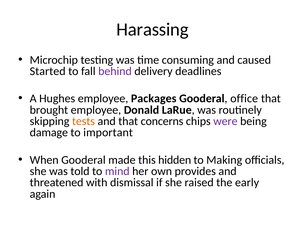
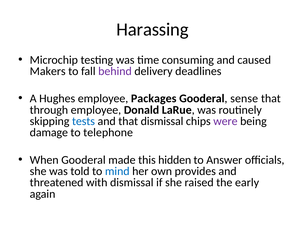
Started: Started -> Makers
office: office -> sense
brought: brought -> through
tests colour: orange -> blue
that concerns: concerns -> dismissal
important: important -> telephone
Making: Making -> Answer
mind colour: purple -> blue
